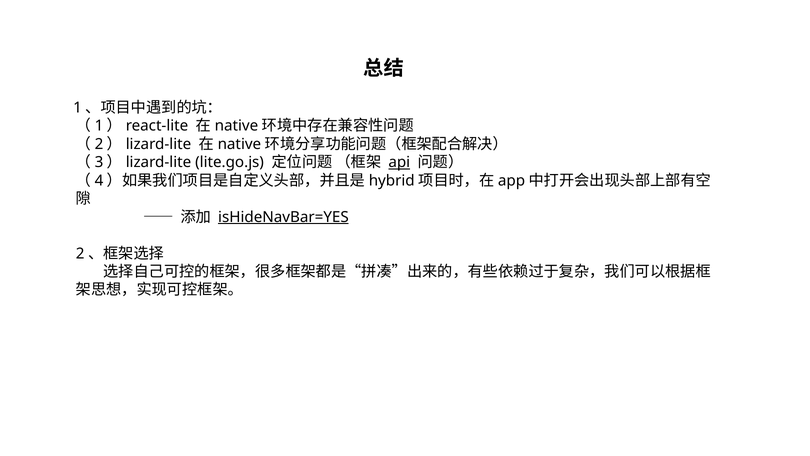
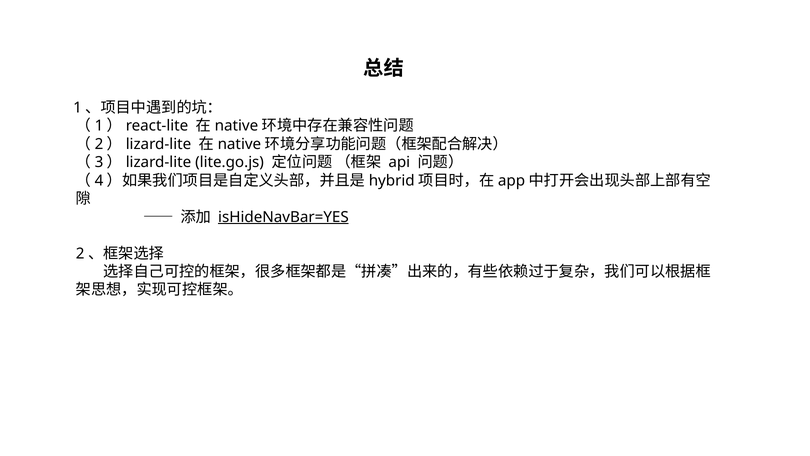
api underline: present -> none
